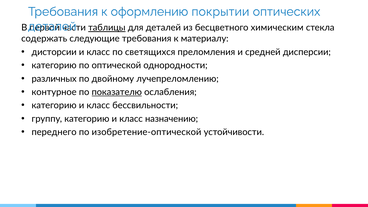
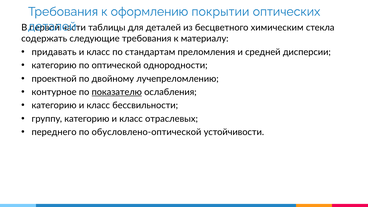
таблицы underline: present -> none
дисторсии: дисторсии -> придавать
светящихся: светящихся -> стандартам
различных: различных -> проектной
назначению: назначению -> отраслевых
изобретение-оптической: изобретение-оптической -> обусловлено-оптической
